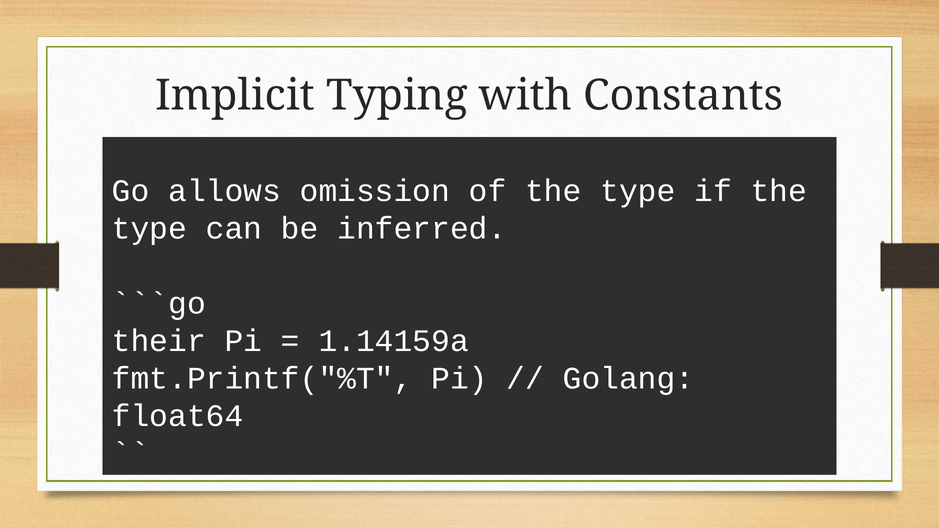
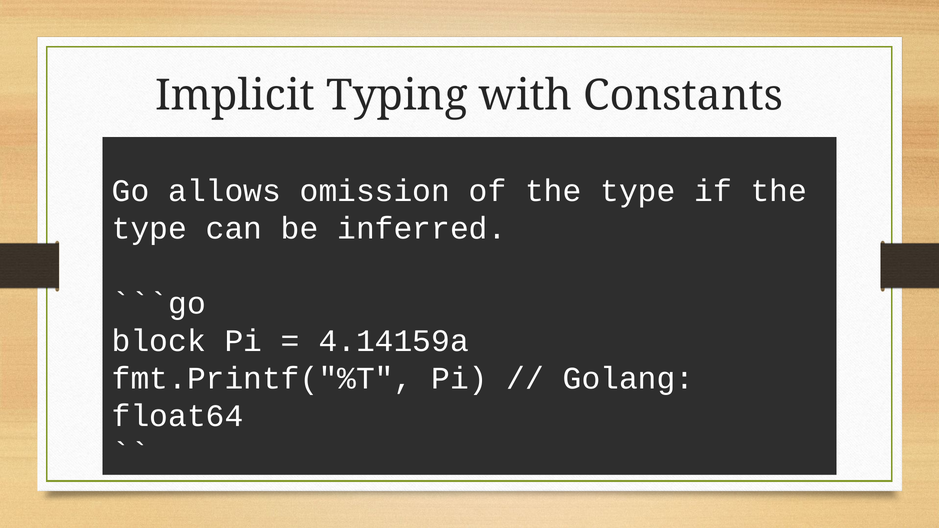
their: their -> block
1.14159a: 1.14159a -> 4.14159a
